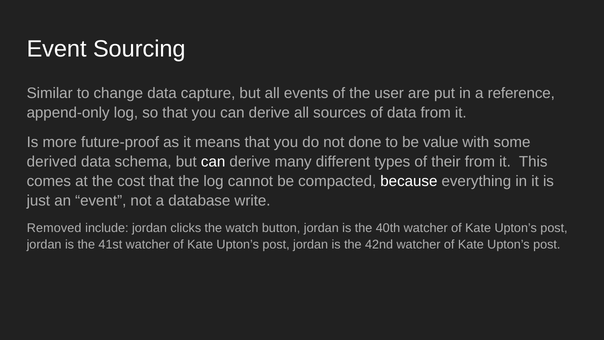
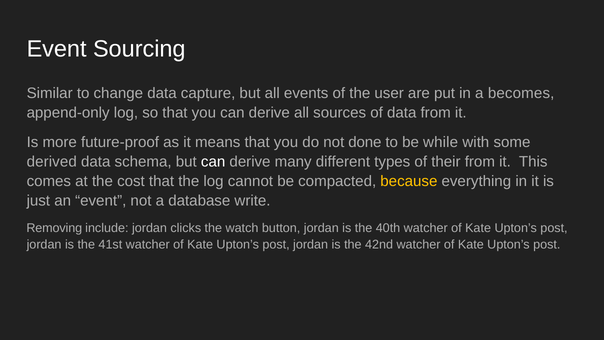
reference: reference -> becomes
value: value -> while
because colour: white -> yellow
Removed: Removed -> Removing
